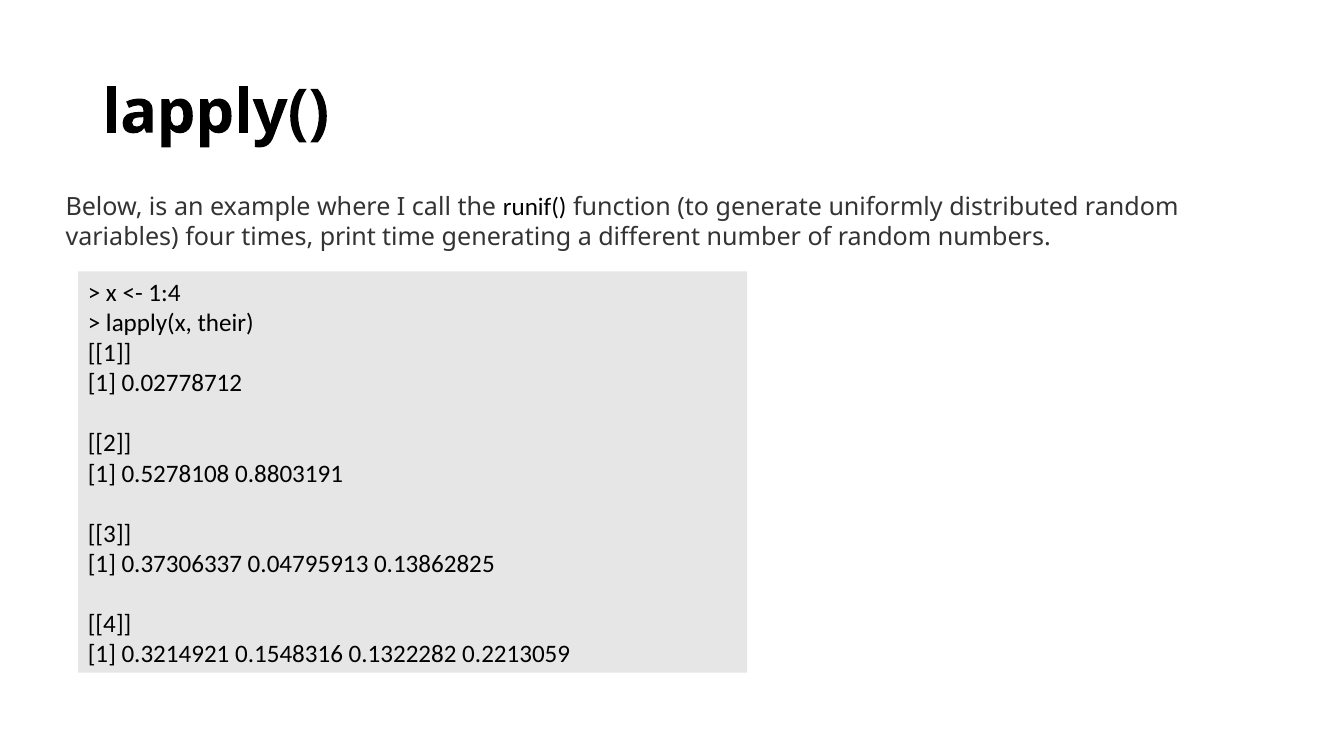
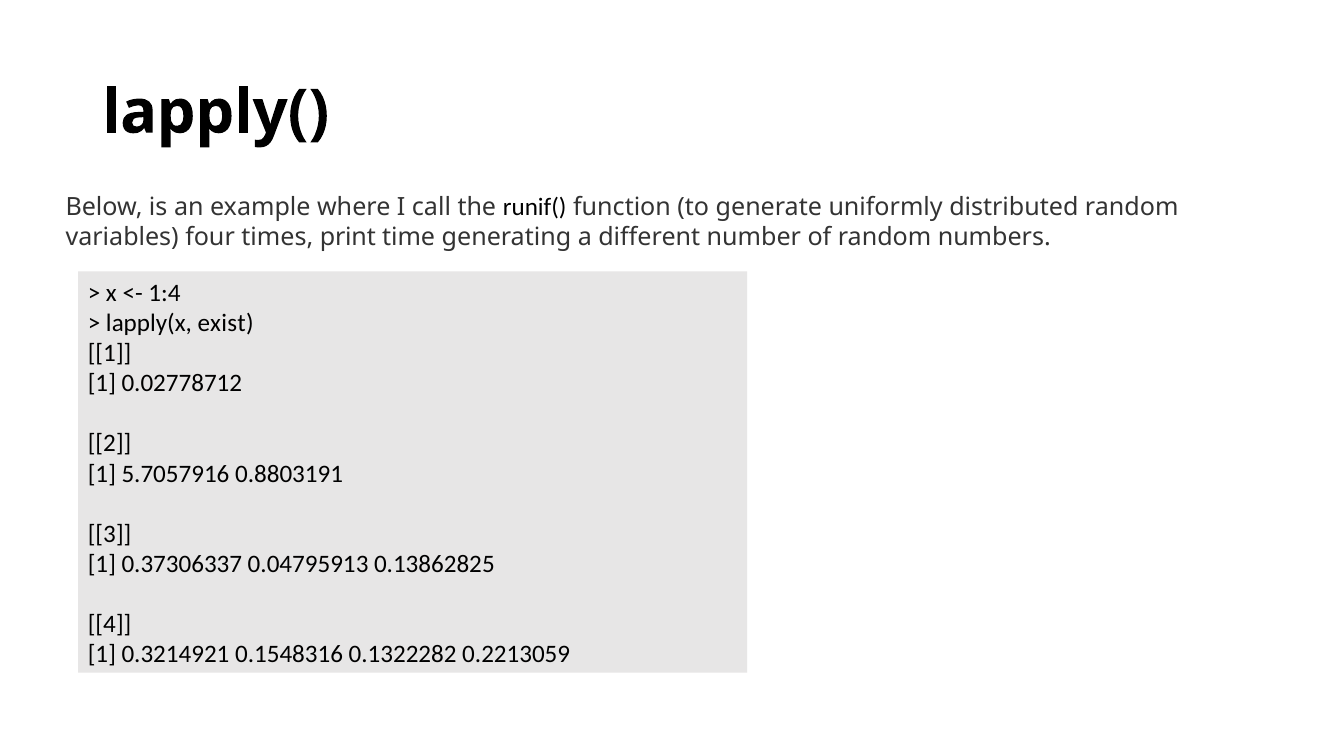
their: their -> exist
0.5278108: 0.5278108 -> 5.7057916
